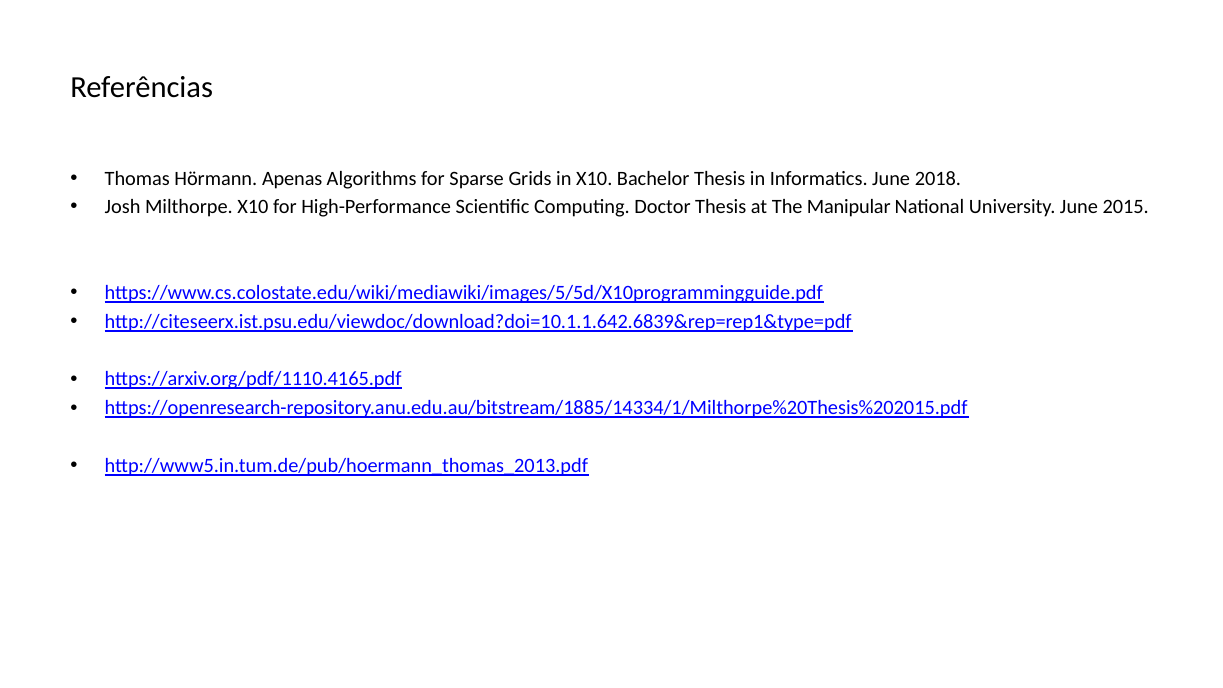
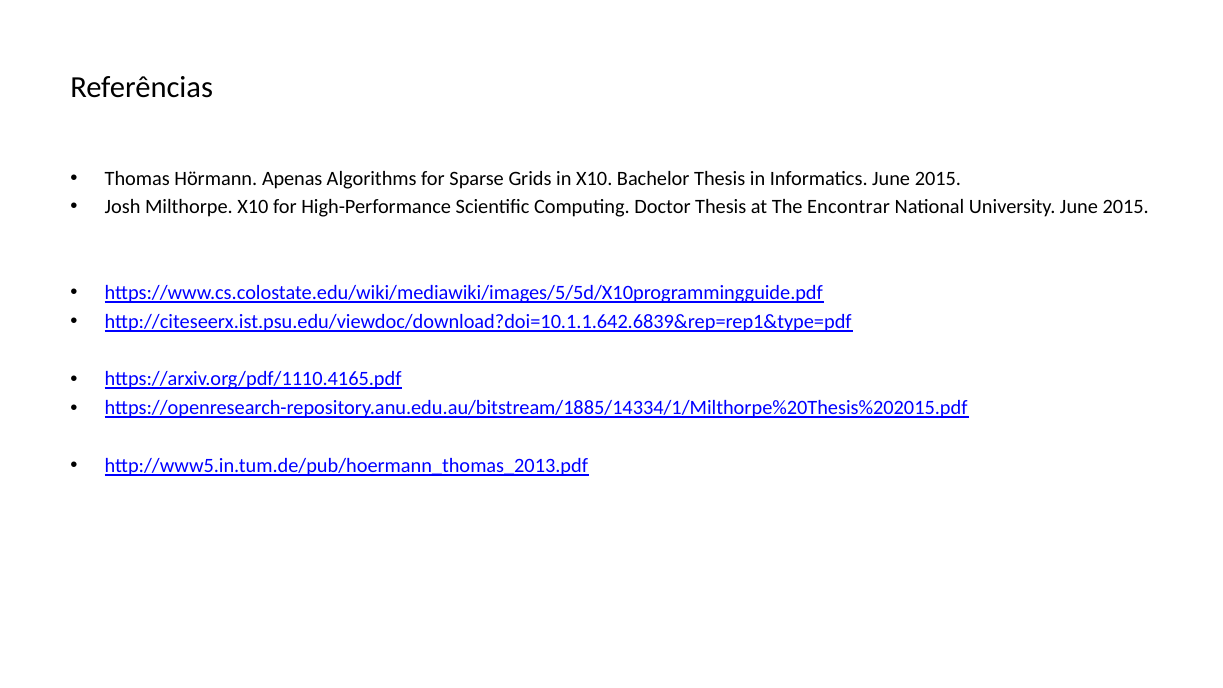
Informatics June 2018: 2018 -> 2015
Manipular: Manipular -> Encontrar
